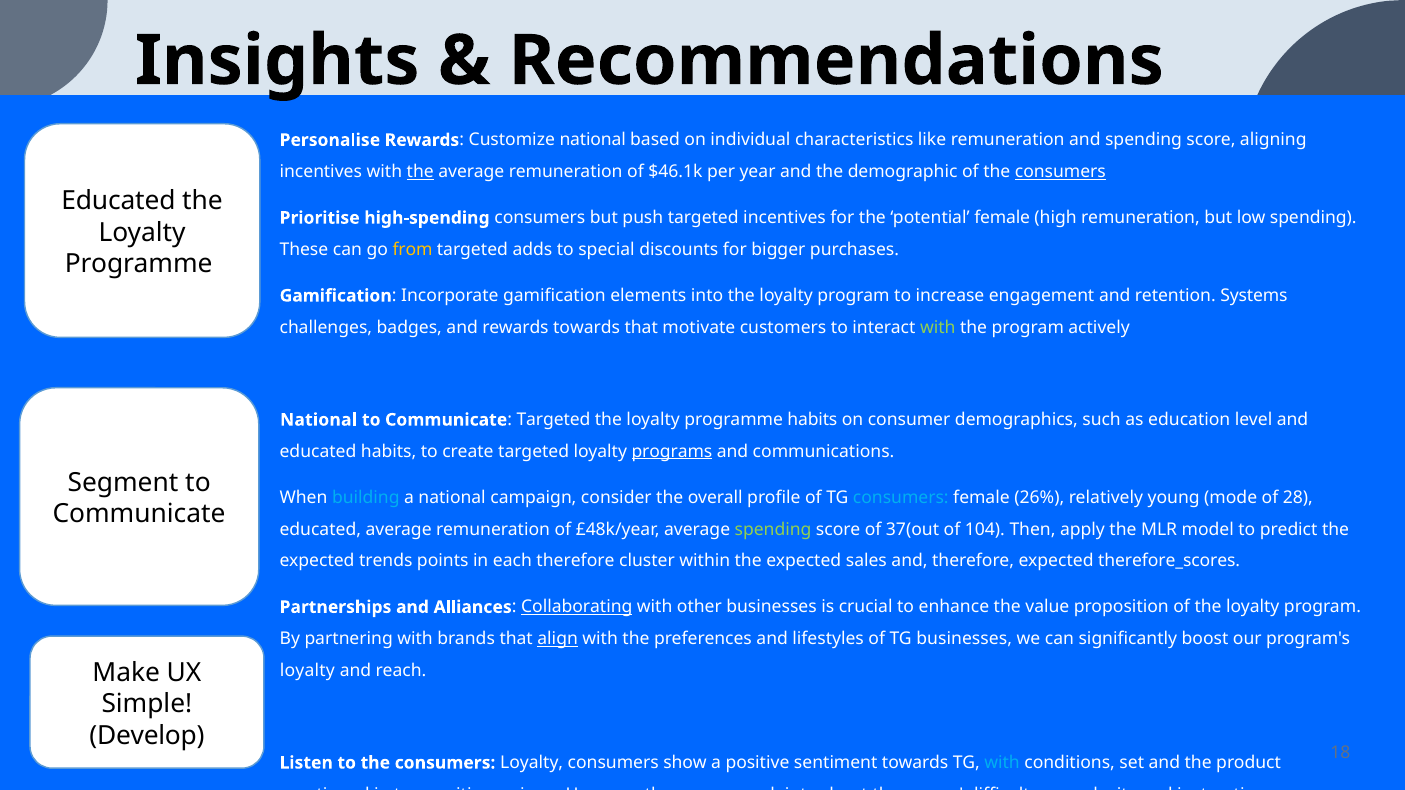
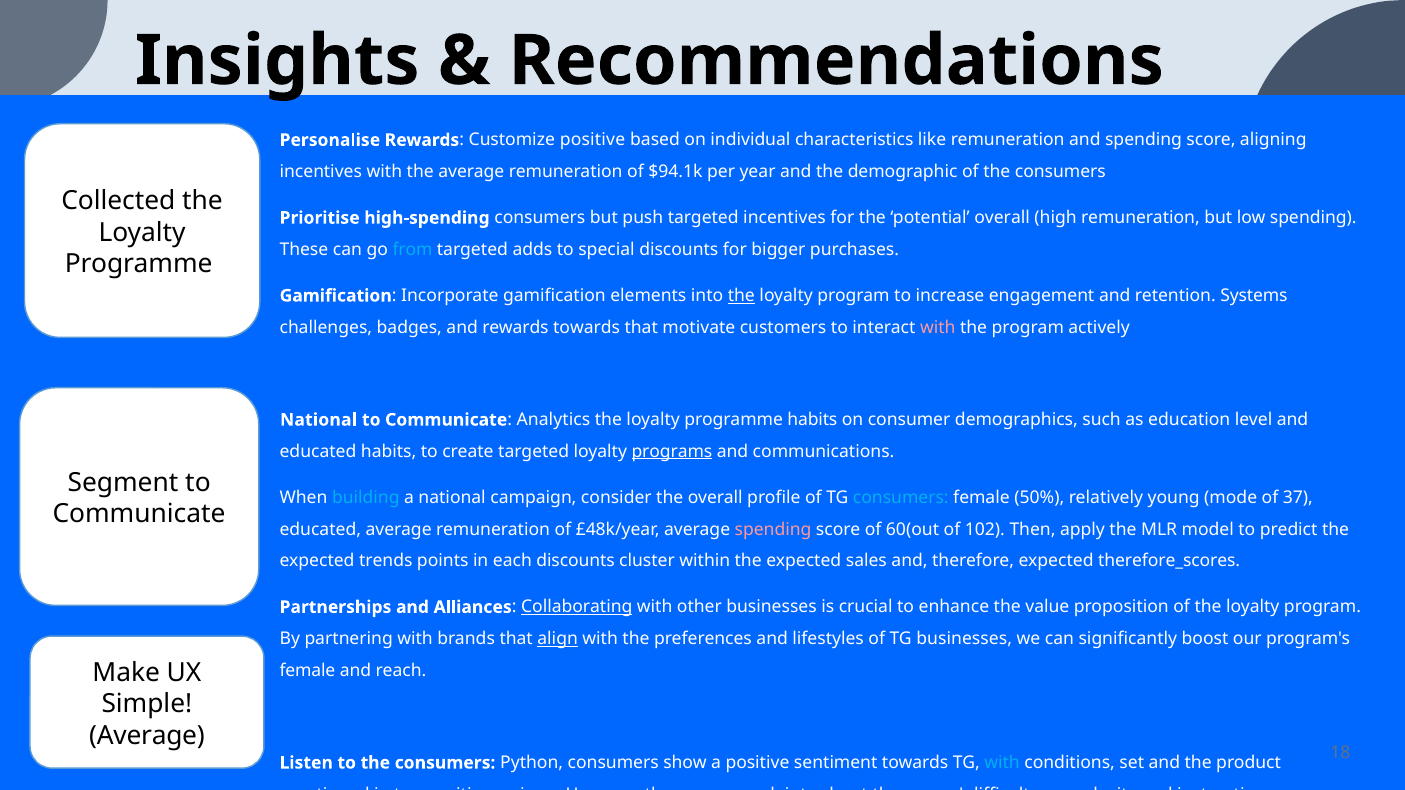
Customize national: national -> positive
the at (420, 172) underline: present -> none
$46.1k: $46.1k -> $94.1k
consumers at (1060, 172) underline: present -> none
Educated at (118, 201): Educated -> Collected
potential female: female -> overall
from colour: yellow -> light blue
the at (741, 296) underline: none -> present
with at (938, 327) colour: light green -> pink
Communicate Targeted: Targeted -> Analytics
26%: 26% -> 50%
28: 28 -> 37
spending at (773, 529) colour: light green -> pink
37(out: 37(out -> 60(out
104: 104 -> 102
each therefore: therefore -> discounts
loyalty at (307, 671): loyalty -> female
Develop at (147, 736): Develop -> Average
consumers Loyalty: Loyalty -> Python
